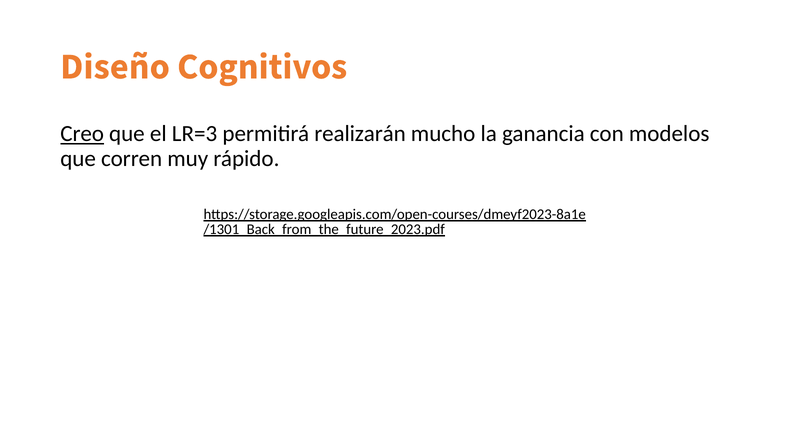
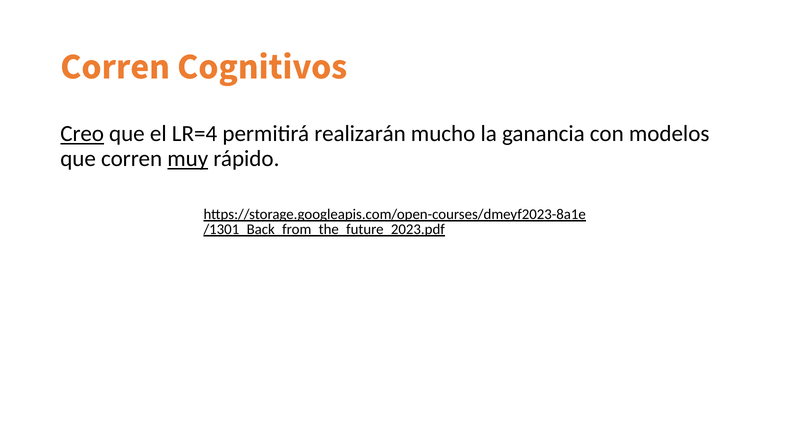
Diseño at (115, 66): Diseño -> Corren
LR=3: LR=3 -> LR=4
muy underline: none -> present
